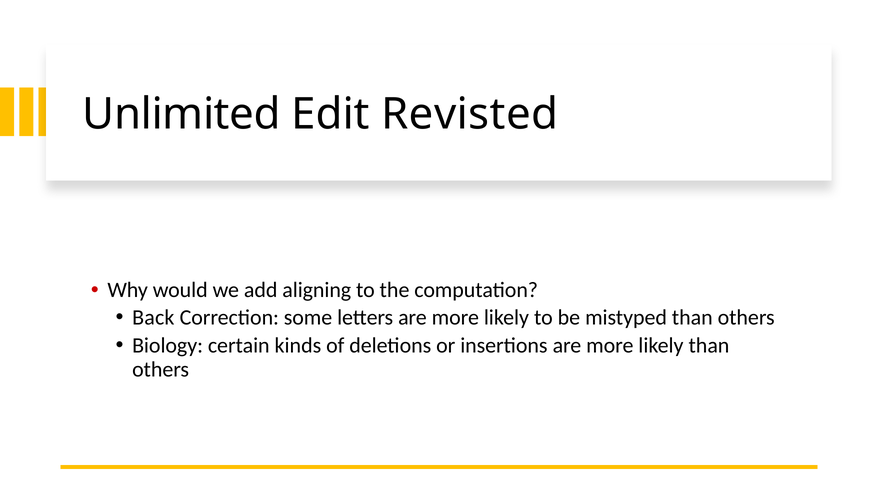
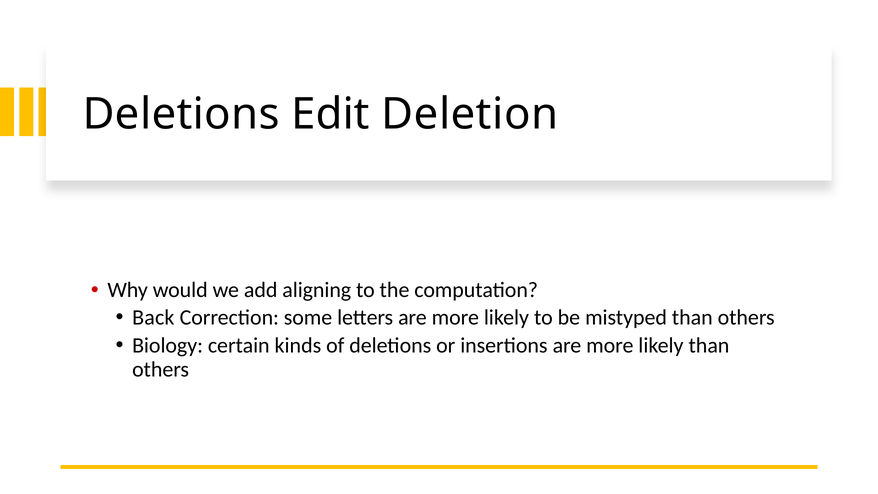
Unlimited at (182, 114): Unlimited -> Deletions
Revisted: Revisted -> Deletion
